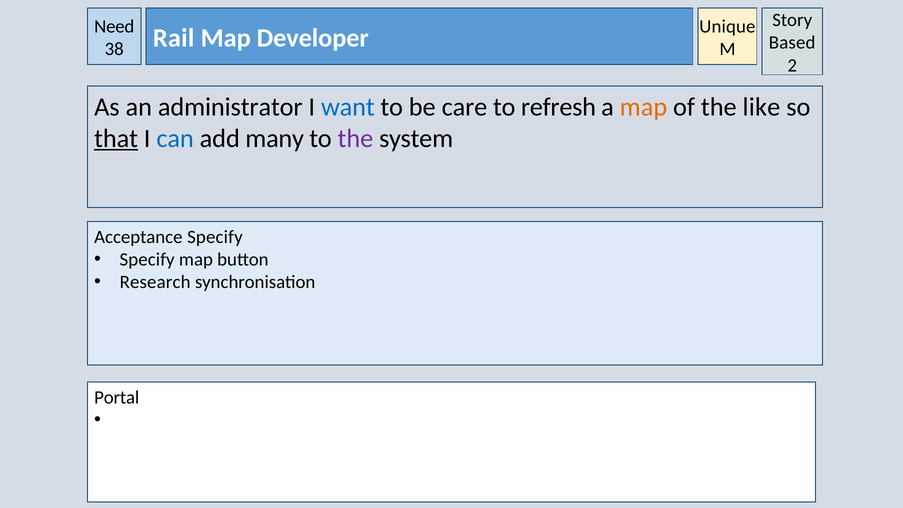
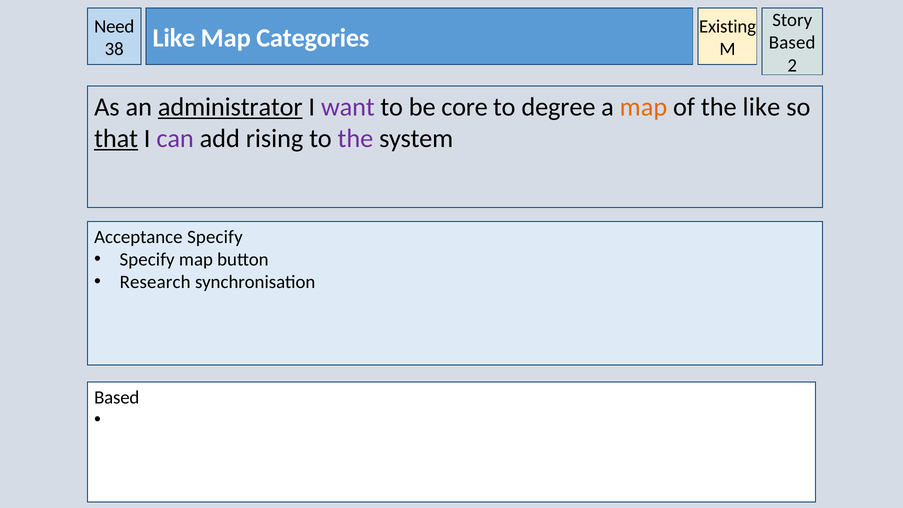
Unique: Unique -> Existing
38 Rail: Rail -> Like
Developer: Developer -> Categories
administrator underline: none -> present
want colour: blue -> purple
care: care -> core
refresh: refresh -> degree
can colour: blue -> purple
many: many -> rising
Portal at (117, 397): Portal -> Based
